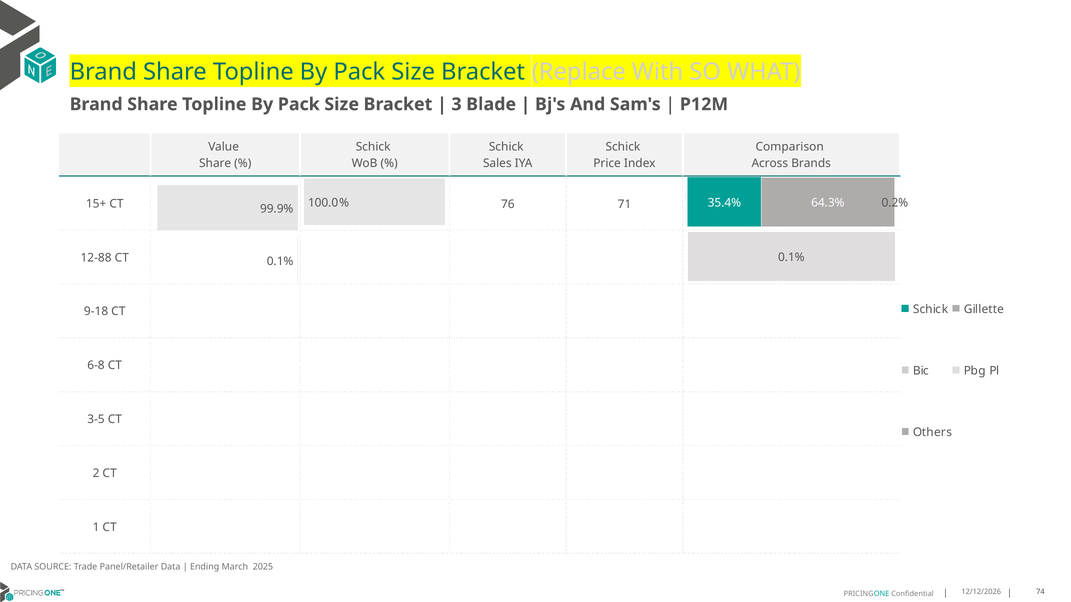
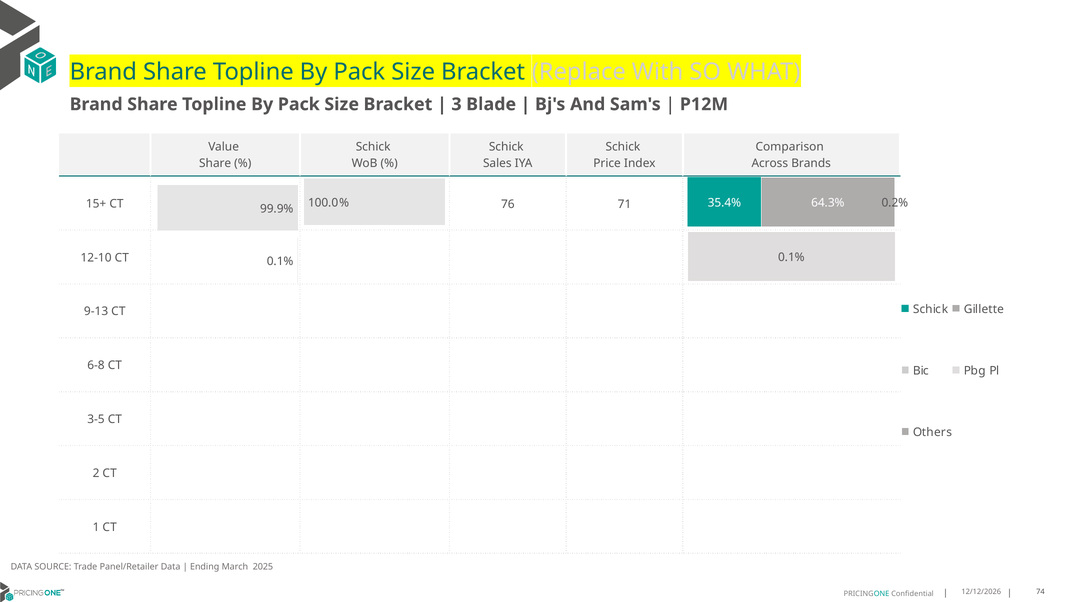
12-88: 12-88 -> 12-10
9-18: 9-18 -> 9-13
